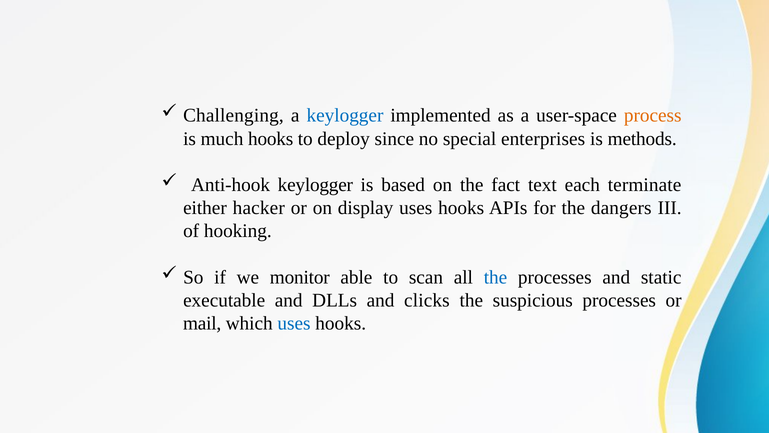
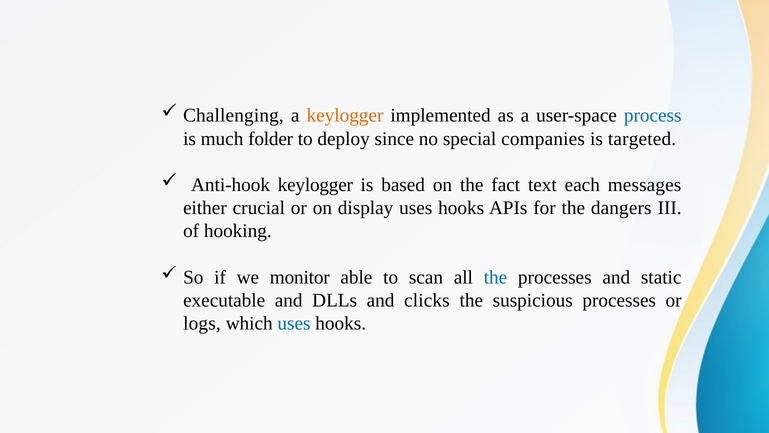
keylogger at (345, 116) colour: blue -> orange
process colour: orange -> blue
much hooks: hooks -> folder
enterprises: enterprises -> companies
methods: methods -> targeted
terminate: terminate -> messages
hacker: hacker -> crucial
mail: mail -> logs
